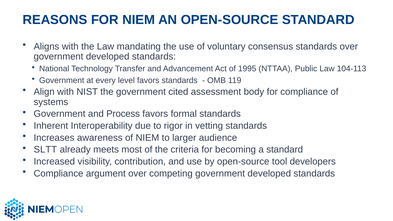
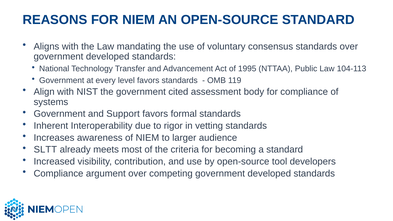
Process: Process -> Support
